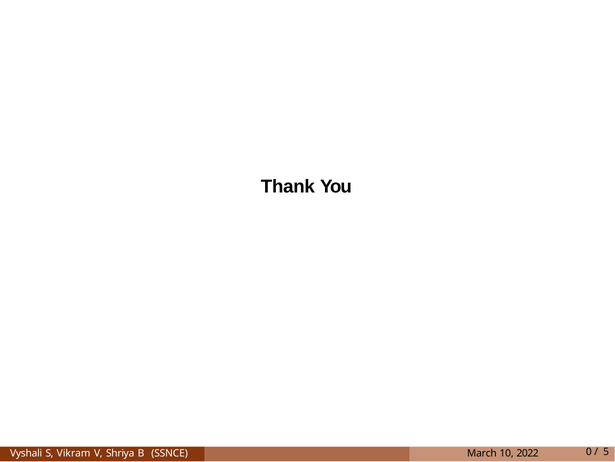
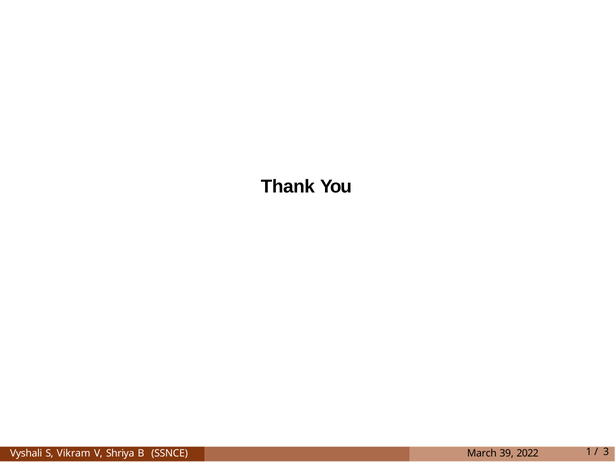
10: 10 -> 39
0: 0 -> 1
5: 5 -> 3
